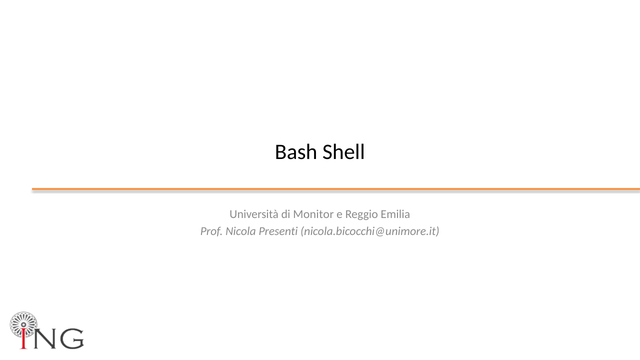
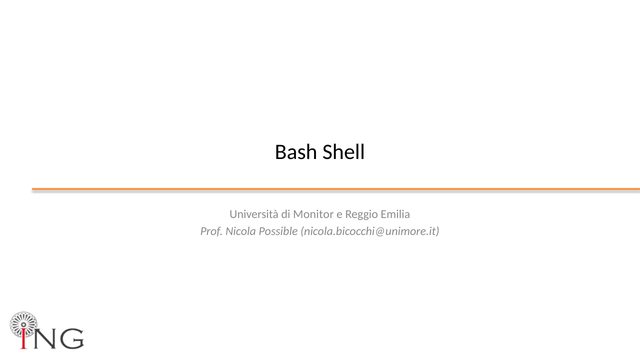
Presenti: Presenti -> Possible
